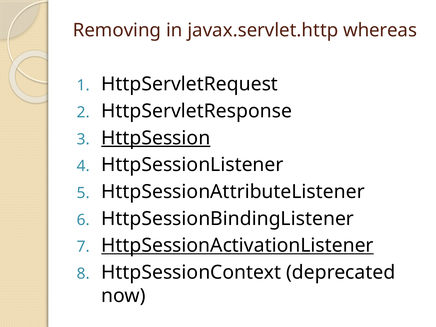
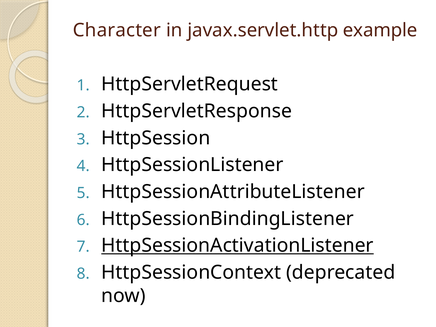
Removing: Removing -> Character
whereas: whereas -> example
HttpSession underline: present -> none
